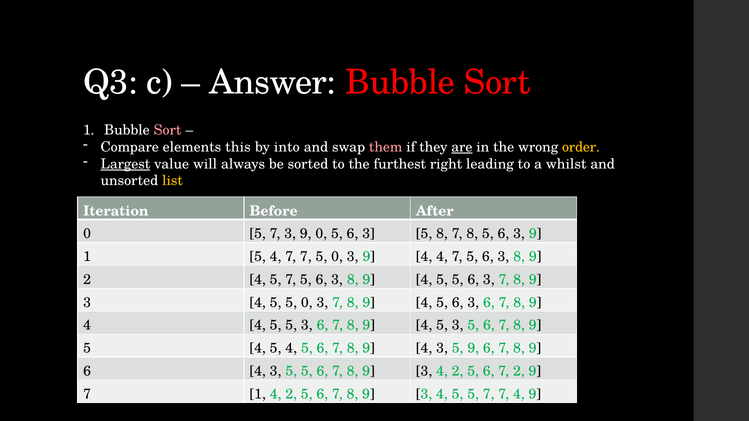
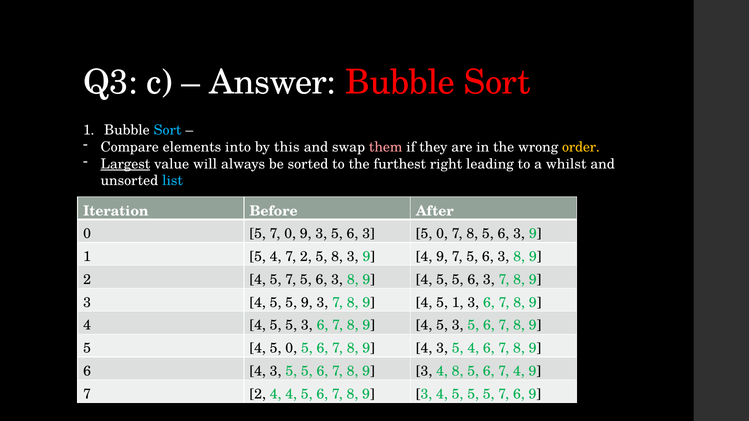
Sort at (168, 130) colour: pink -> light blue
this: this -> into
into: into -> this
are underline: present -> none
list colour: yellow -> light blue
7 3: 3 -> 0
0 at (321, 234): 0 -> 3
3 5 8: 8 -> 0
4 7 7: 7 -> 2
0 at (337, 257): 0 -> 8
3 9 4 4: 4 -> 9
5 5 0: 0 -> 9
9 4 5 6: 6 -> 1
4 5 4: 4 -> 0
3 5 9: 9 -> 4
3 4 2: 2 -> 8
7 2: 2 -> 4
1 at (258, 394): 1 -> 2
2 at (291, 394): 2 -> 4
5 5 7: 7 -> 5
7 4: 4 -> 6
